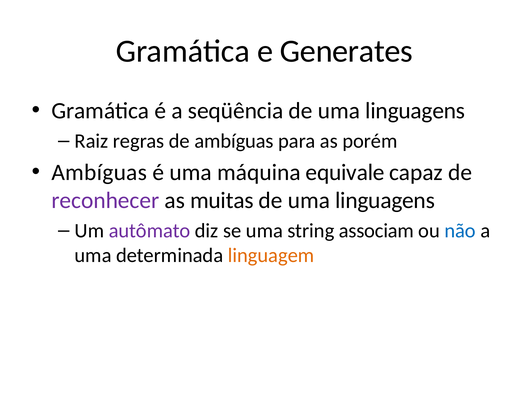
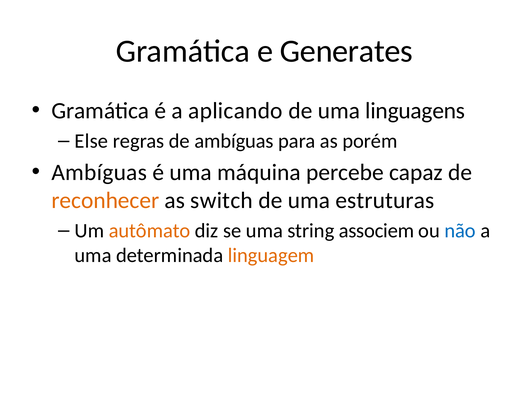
seqüência: seqüência -> aplicando
Raiz: Raiz -> Else
equivale: equivale -> percebe
reconhecer colour: purple -> orange
muitas: muitas -> switch
linguagens at (385, 201): linguagens -> estruturas
autômato colour: purple -> orange
associam: associam -> associem
